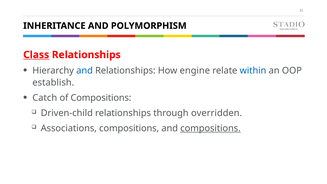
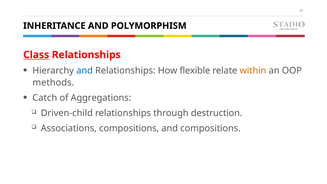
engine: engine -> flexible
within colour: blue -> orange
establish: establish -> methods
of Compositions: Compositions -> Aggregations
overridden: overridden -> destruction
compositions at (210, 128) underline: present -> none
